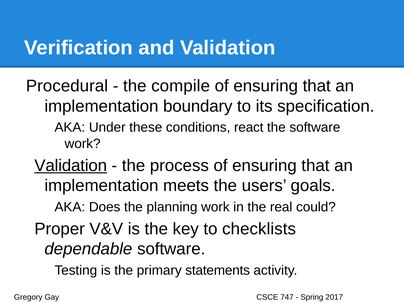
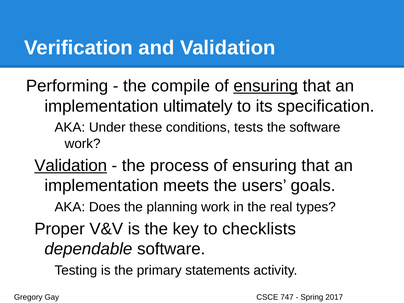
Procedural: Procedural -> Performing
ensuring at (266, 86) underline: none -> present
boundary: boundary -> ultimately
react: react -> tests
could: could -> types
